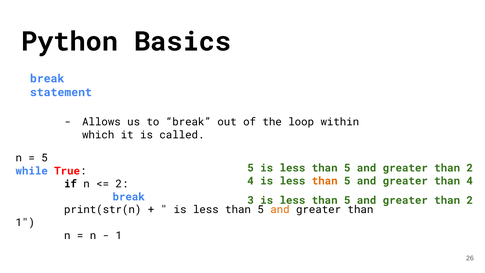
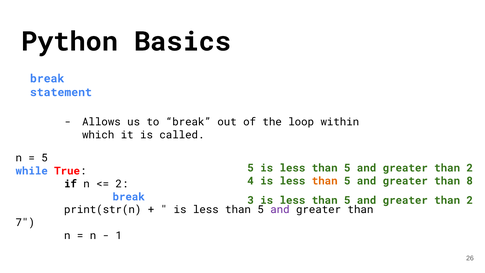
than 4: 4 -> 8
and at (280, 210) colour: orange -> purple
1 at (25, 223): 1 -> 7
